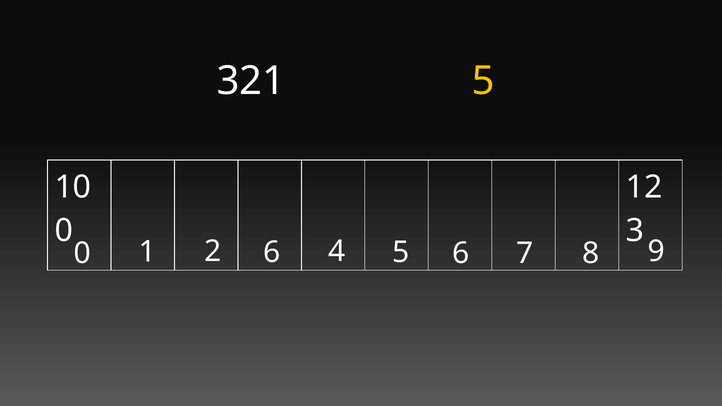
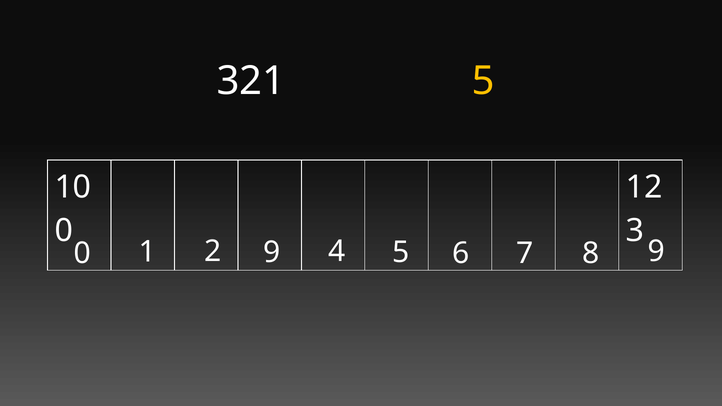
1 6: 6 -> 9
